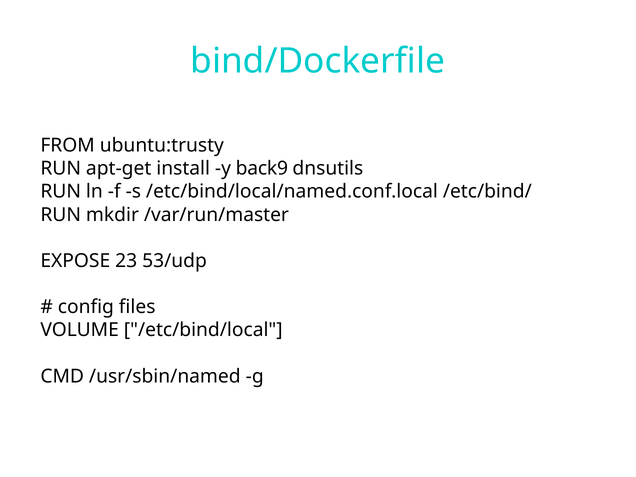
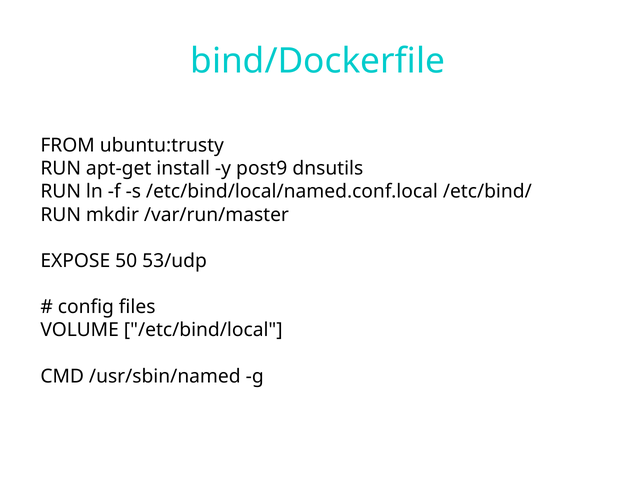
back9: back9 -> post9
23: 23 -> 50
